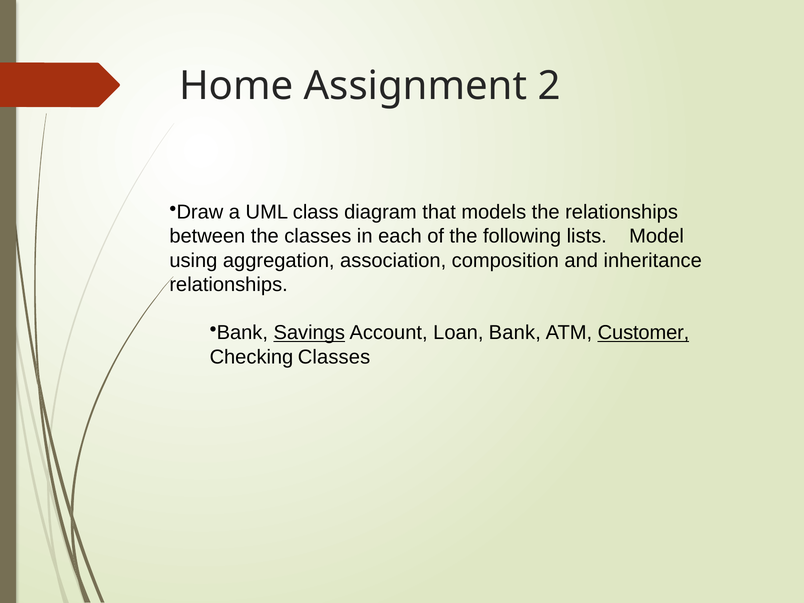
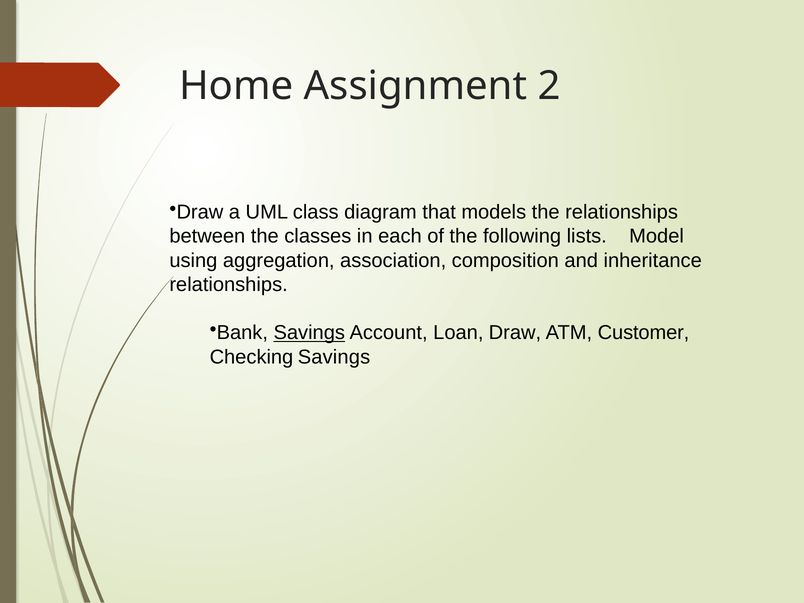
Loan Bank: Bank -> Draw
Customer underline: present -> none
Checking Classes: Classes -> Savings
